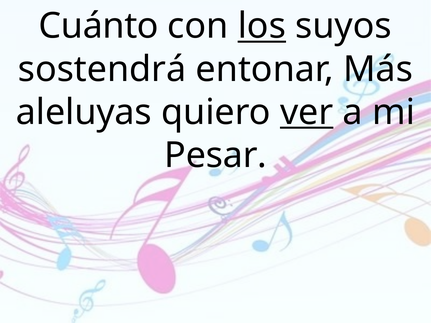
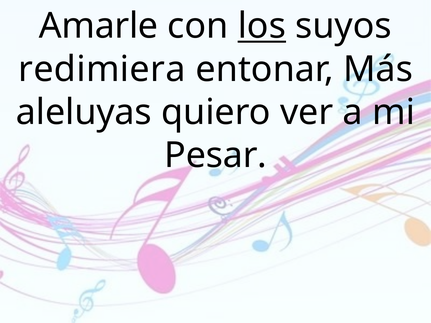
Cuánto: Cuánto -> Amarle
sostendrá: sostendrá -> redimiera
ver underline: present -> none
